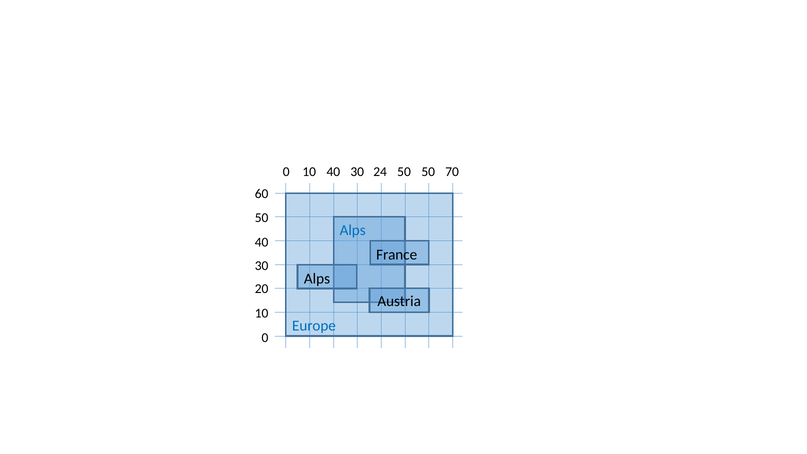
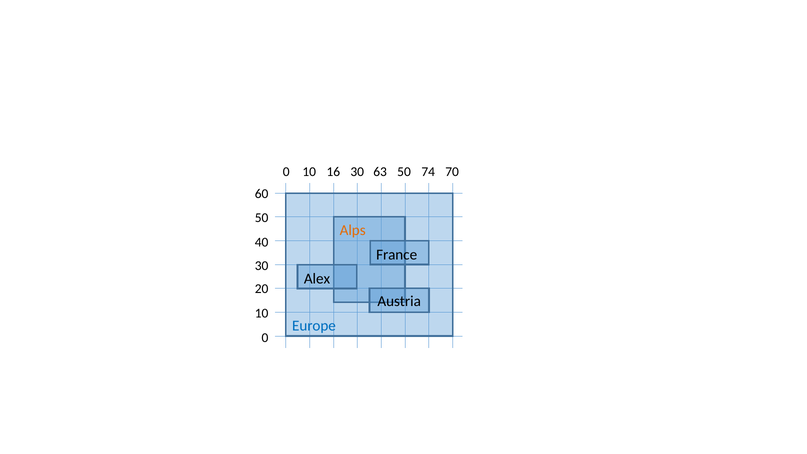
10 40: 40 -> 16
24: 24 -> 63
50 50: 50 -> 74
Alps at (353, 230) colour: blue -> orange
Alps at (317, 279): Alps -> Alex
